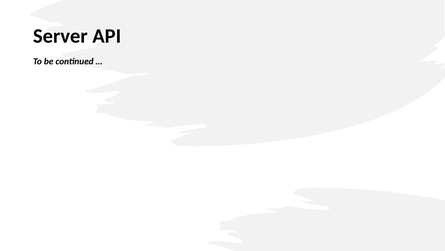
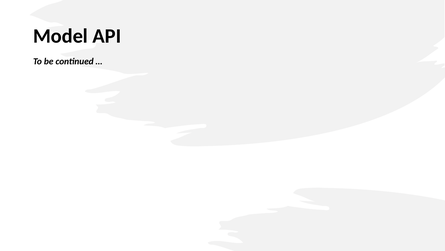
Server: Server -> Model
